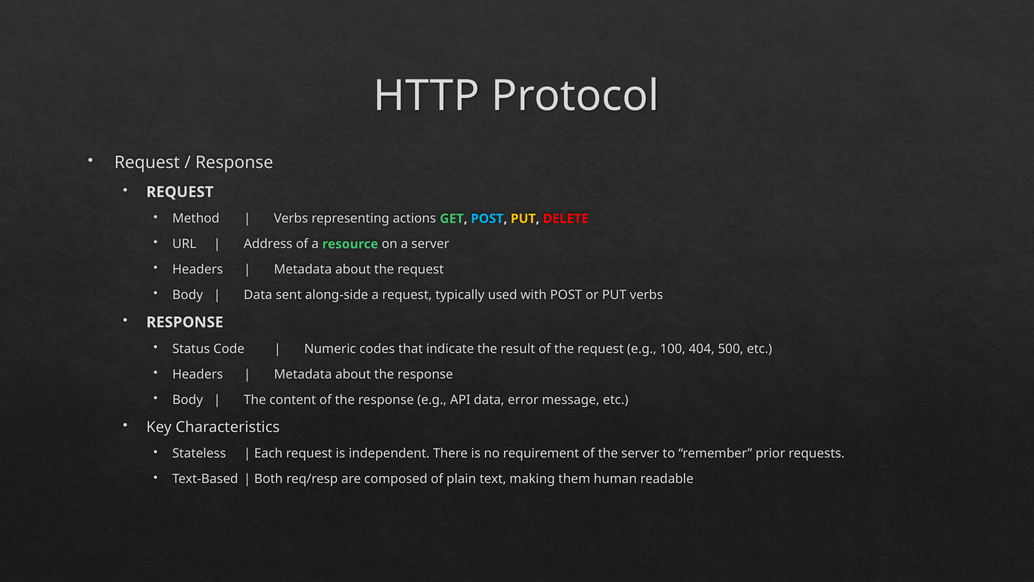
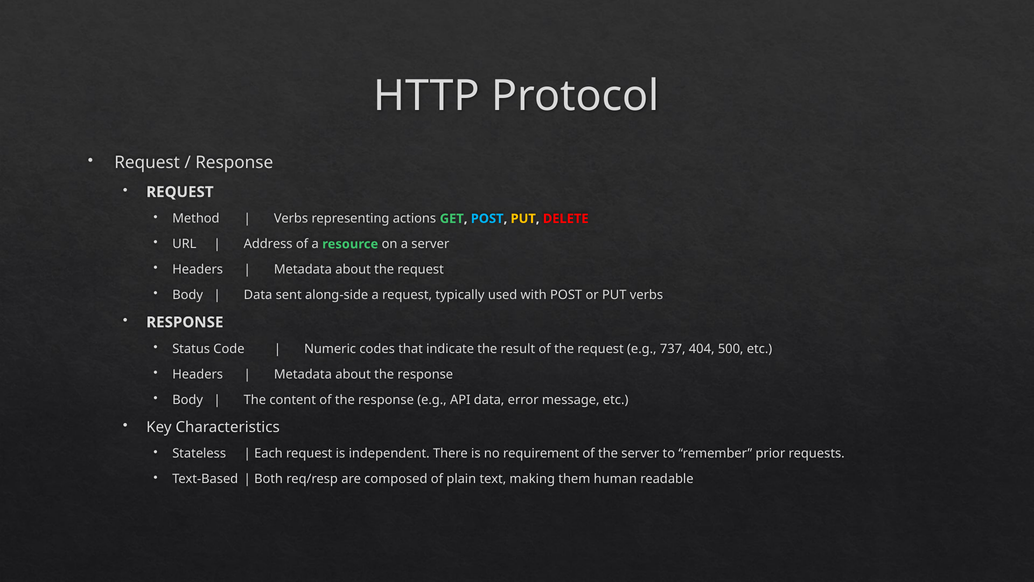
100: 100 -> 737
